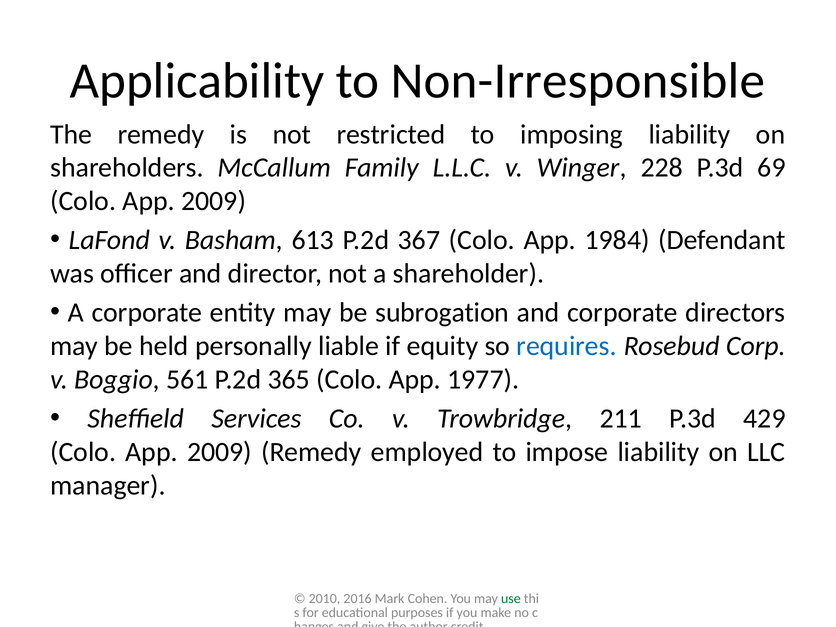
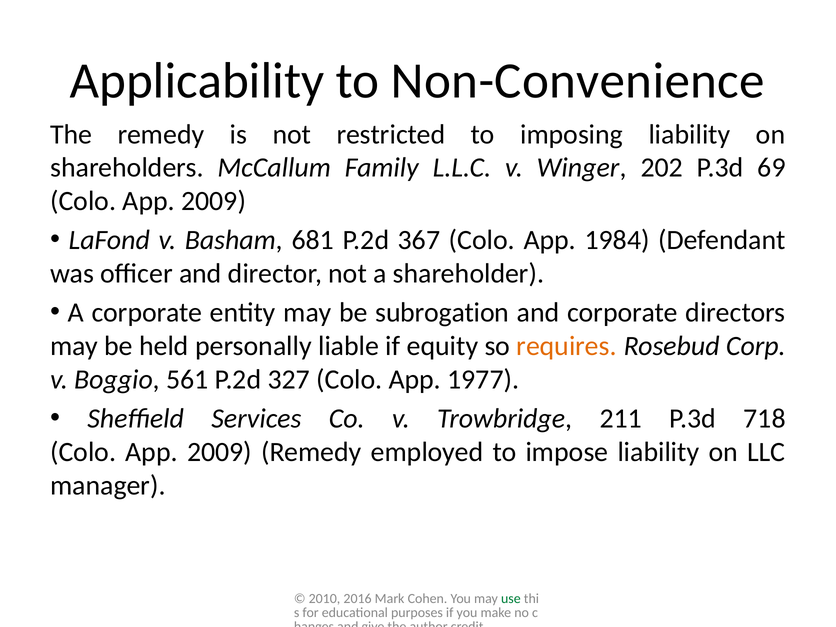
Non-Irresponsible: Non-Irresponsible -> Non-Convenience
228: 228 -> 202
613: 613 -> 681
requires colour: blue -> orange
365: 365 -> 327
429: 429 -> 718
